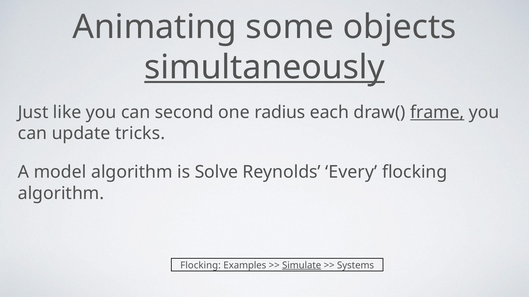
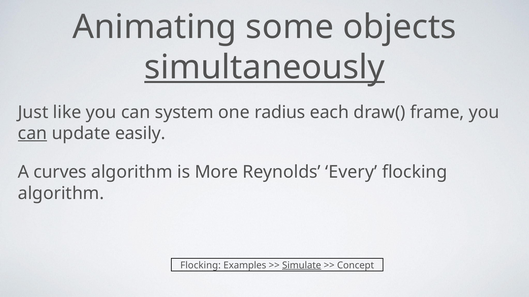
second: second -> system
frame underline: present -> none
can at (33, 134) underline: none -> present
tricks: tricks -> easily
model: model -> curves
Solve: Solve -> More
Systems: Systems -> Concept
